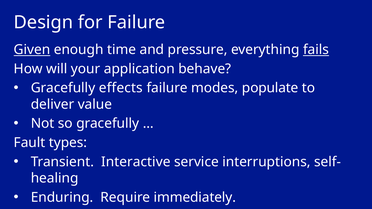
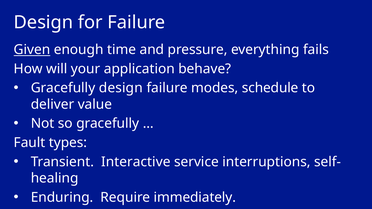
fails underline: present -> none
Gracefully effects: effects -> design
populate: populate -> schedule
